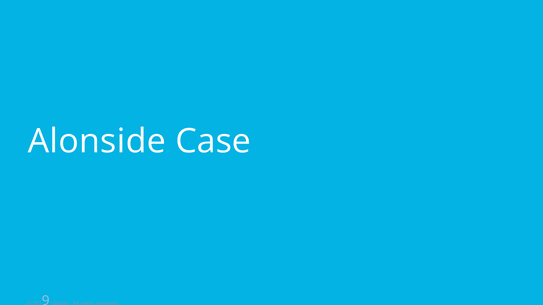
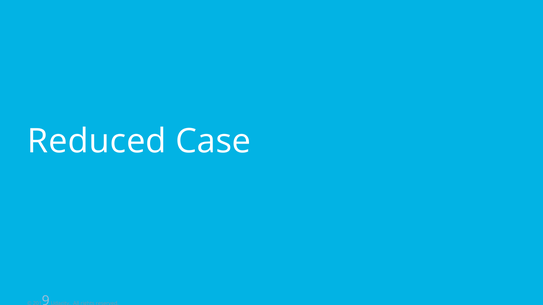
Alonside: Alonside -> Reduced
